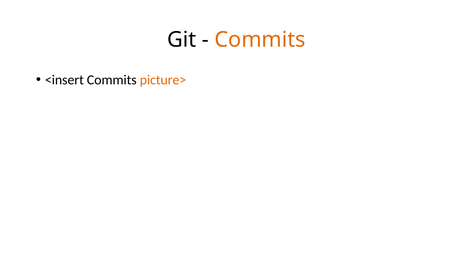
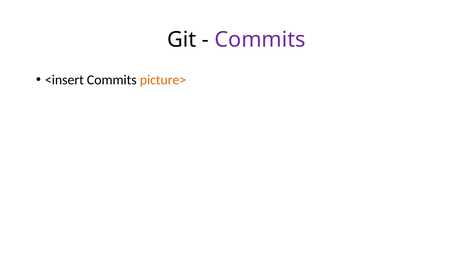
Commits at (260, 40) colour: orange -> purple
